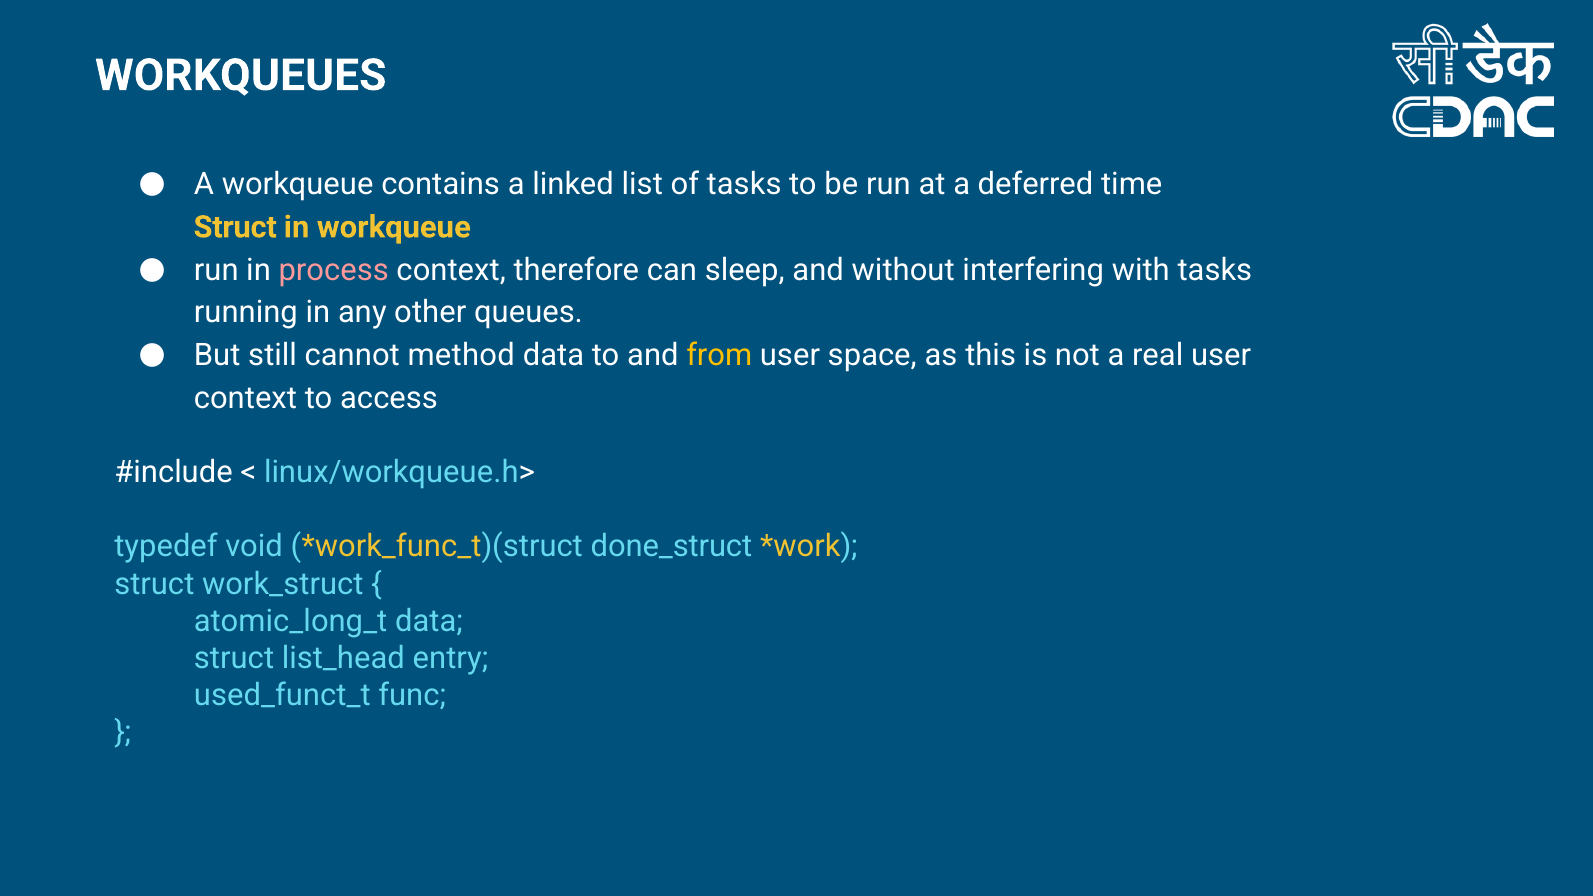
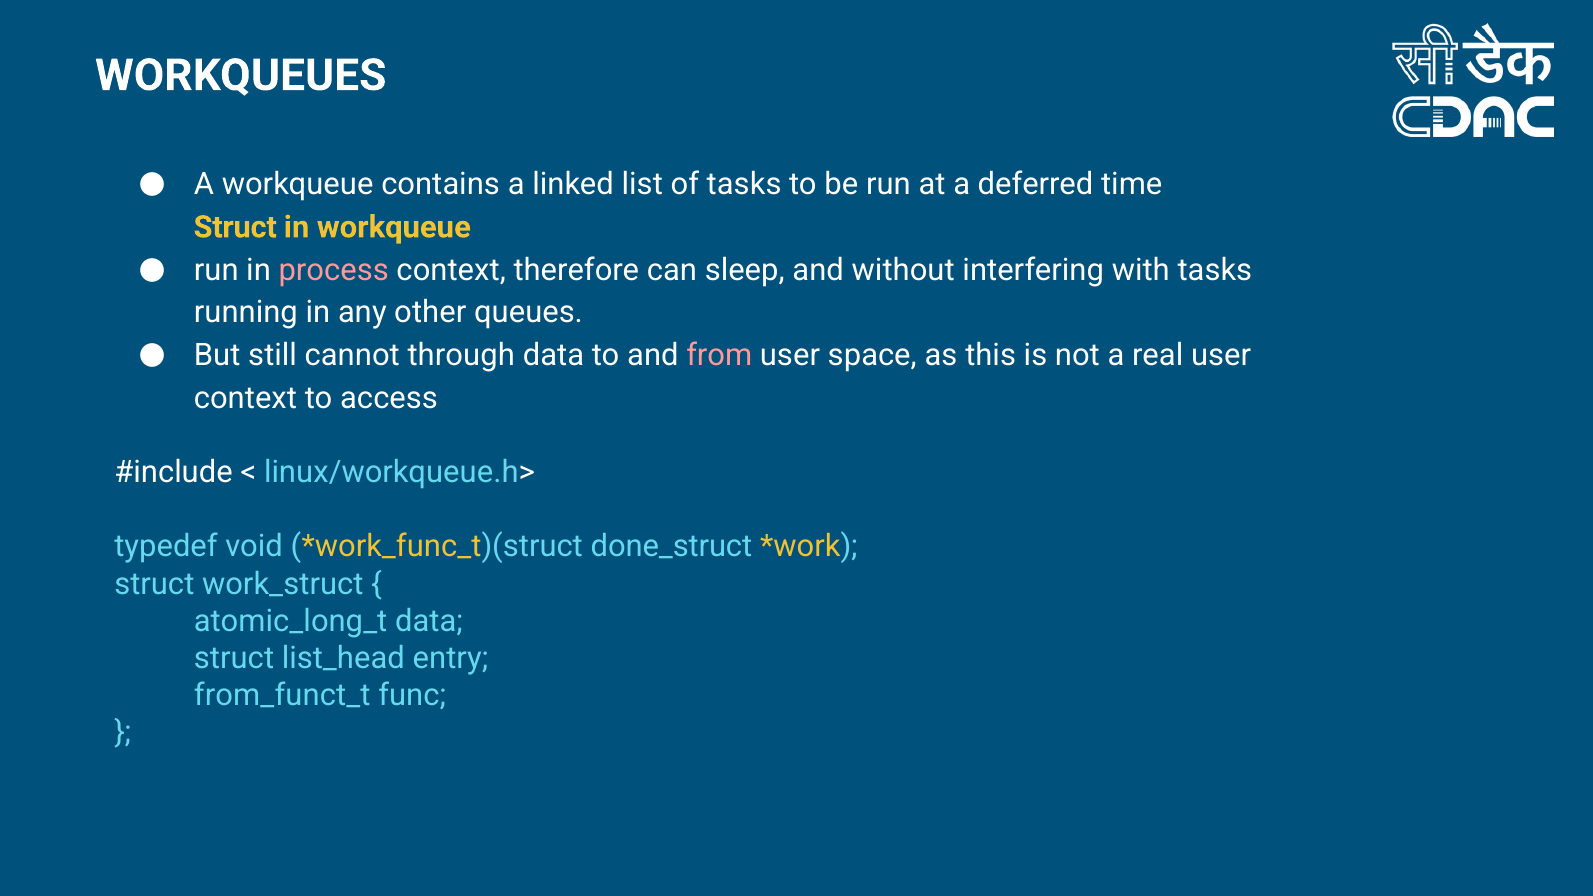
method: method -> through
from colour: yellow -> pink
used_funct_t: used_funct_t -> from_funct_t
